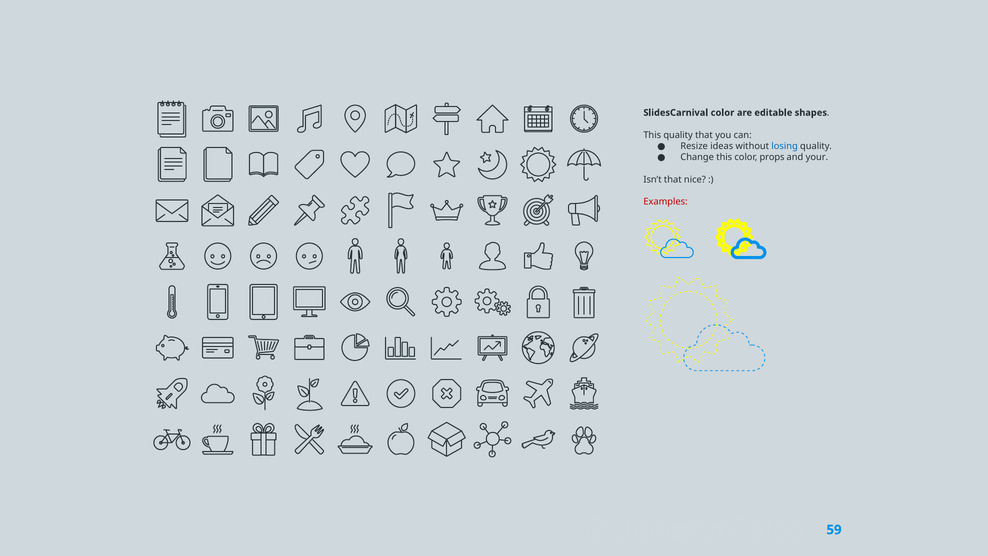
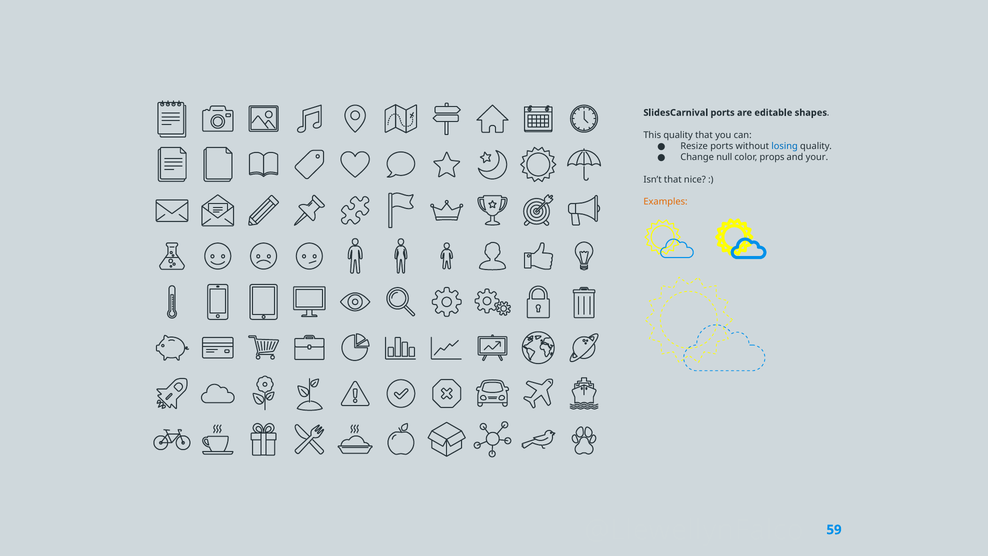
SlidesCarnival color: color -> ports
Resize ideas: ideas -> ports
Change this: this -> null
Examples colour: red -> orange
